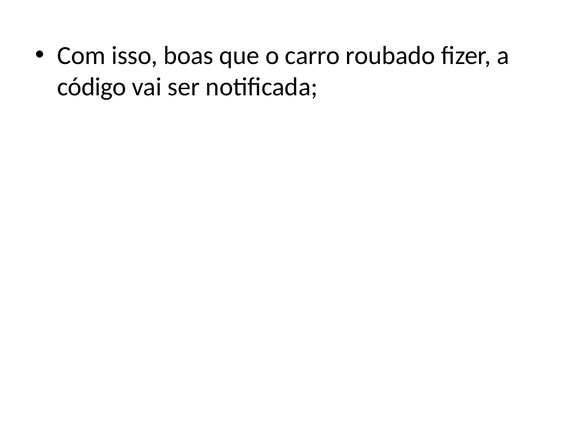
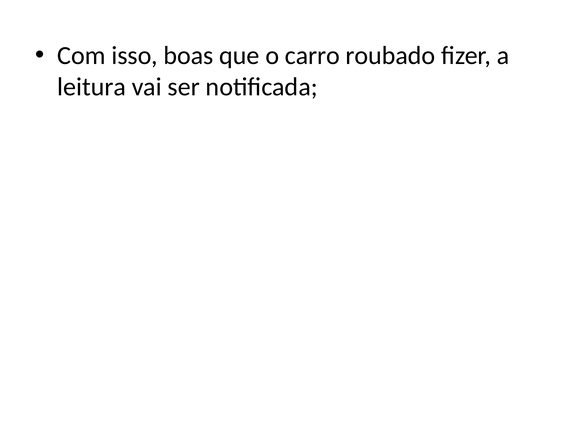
código: código -> leitura
